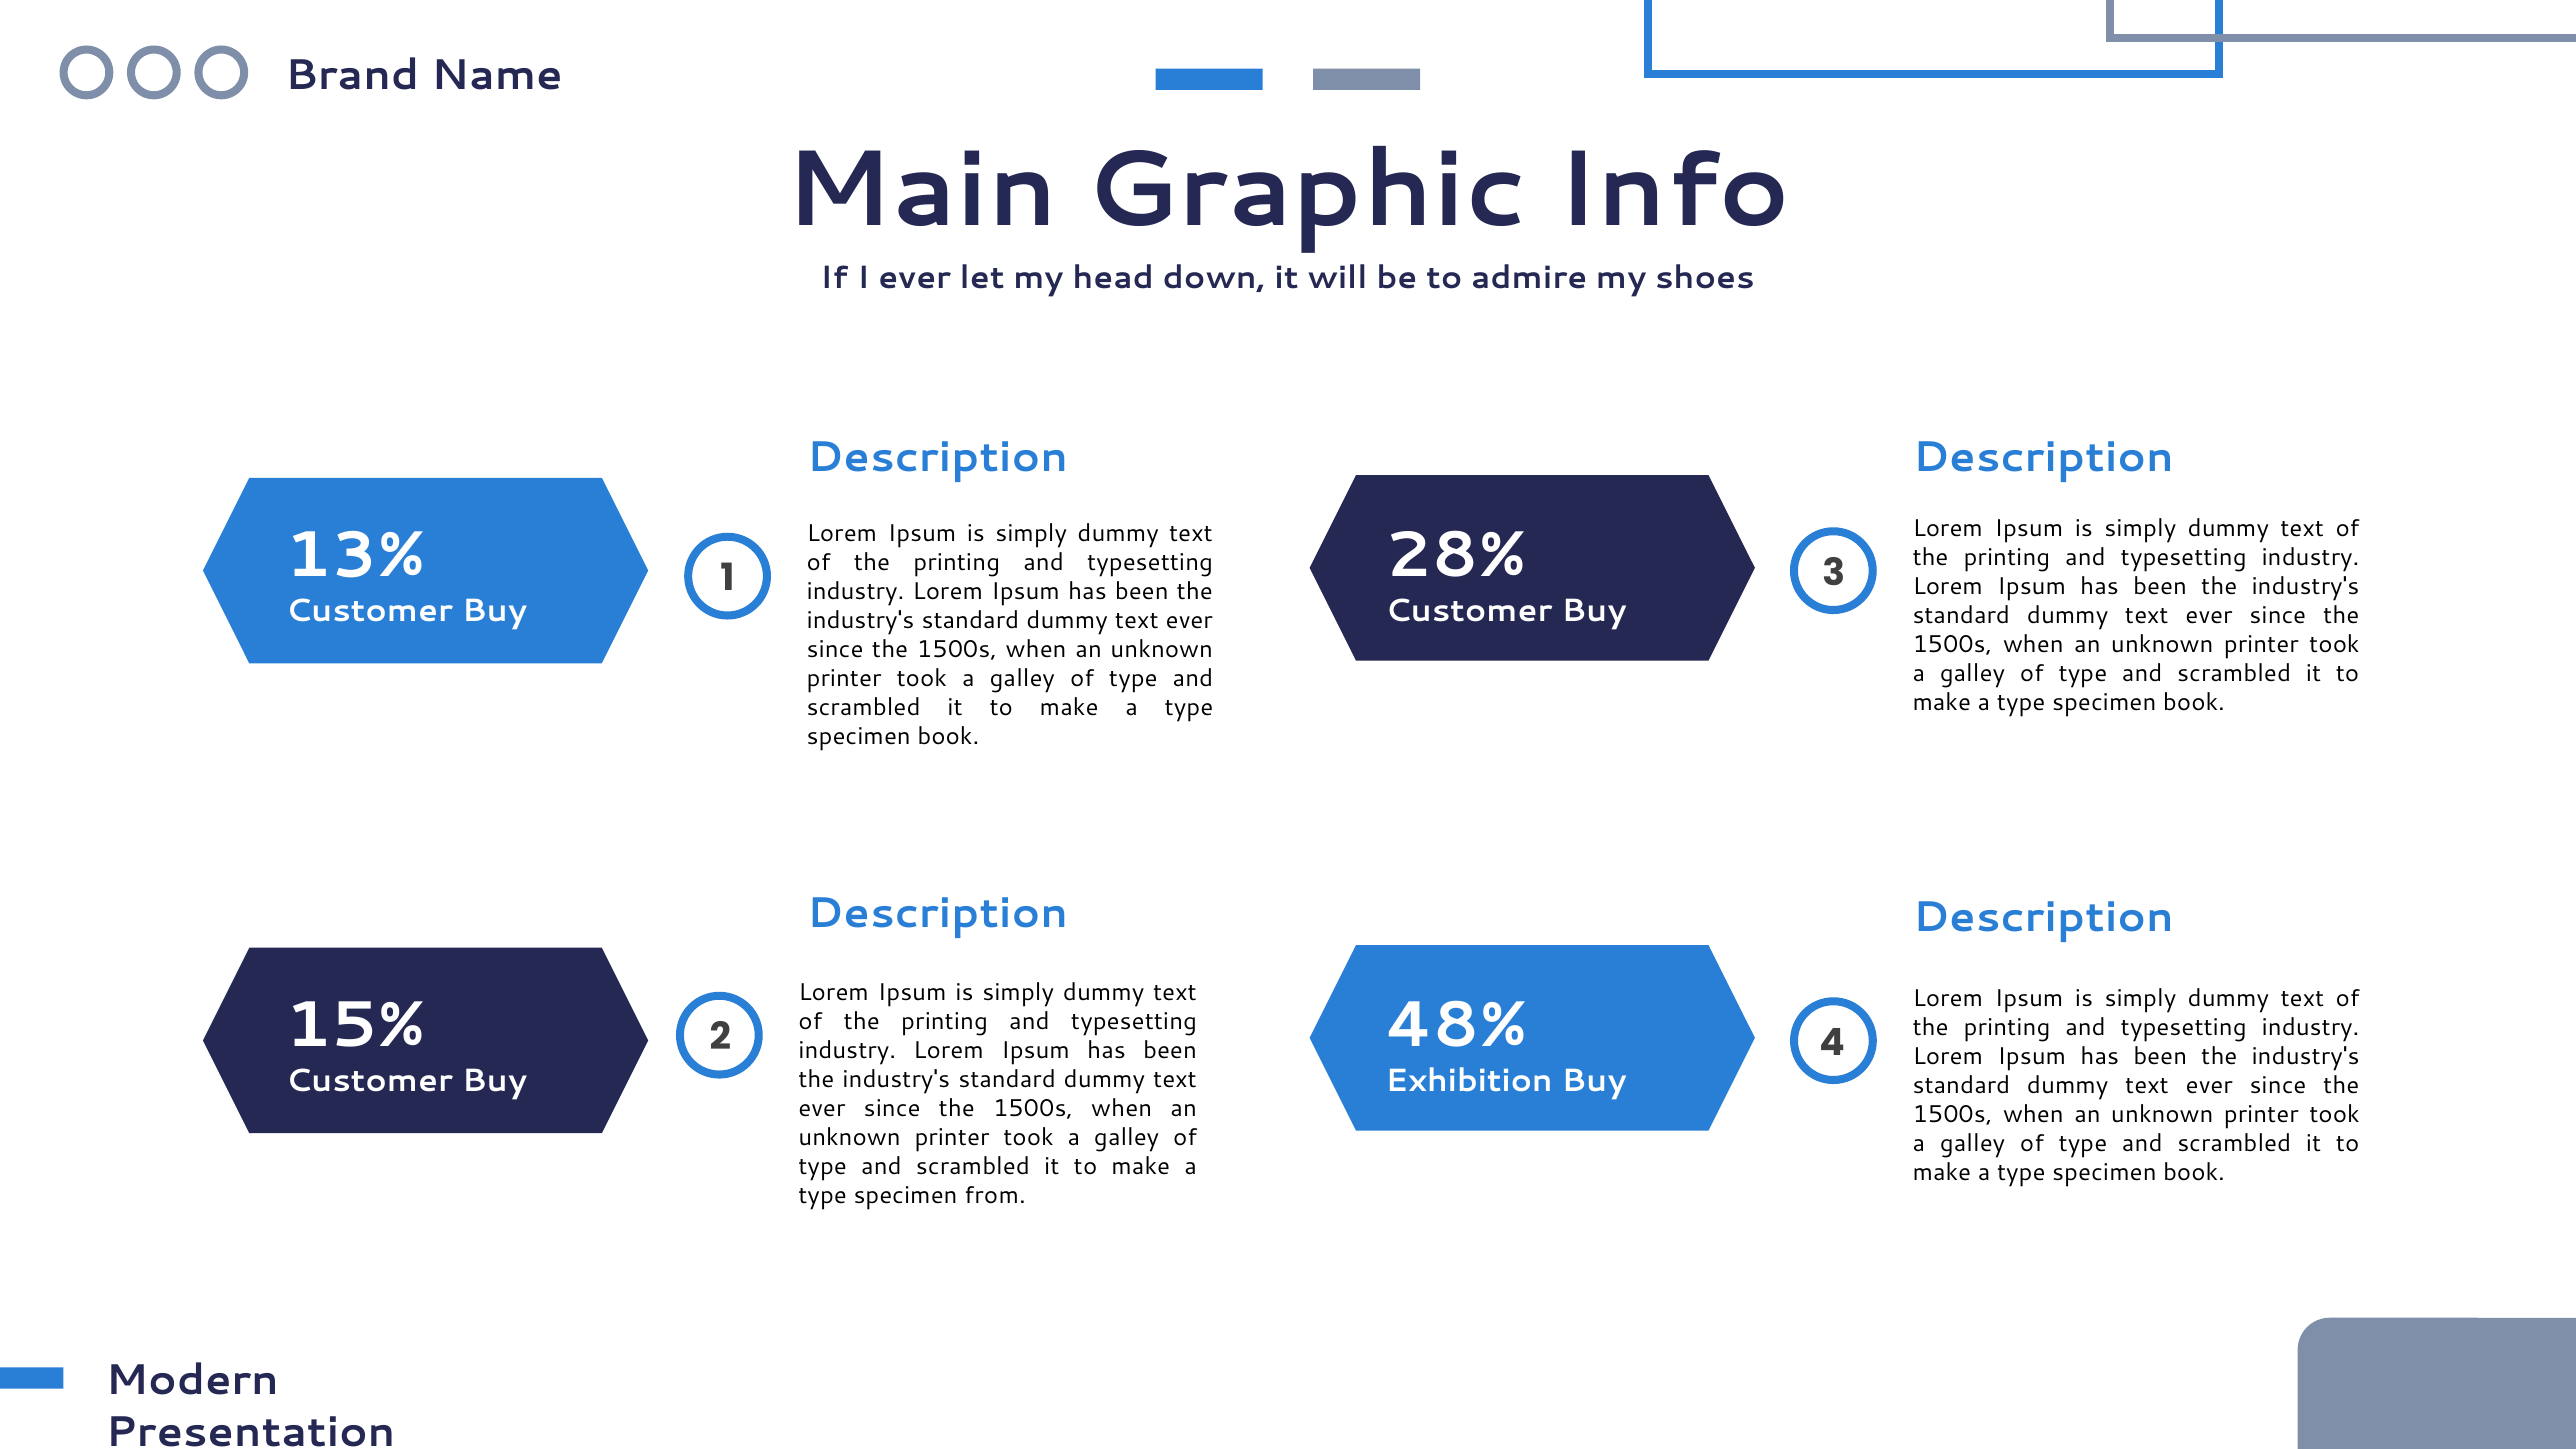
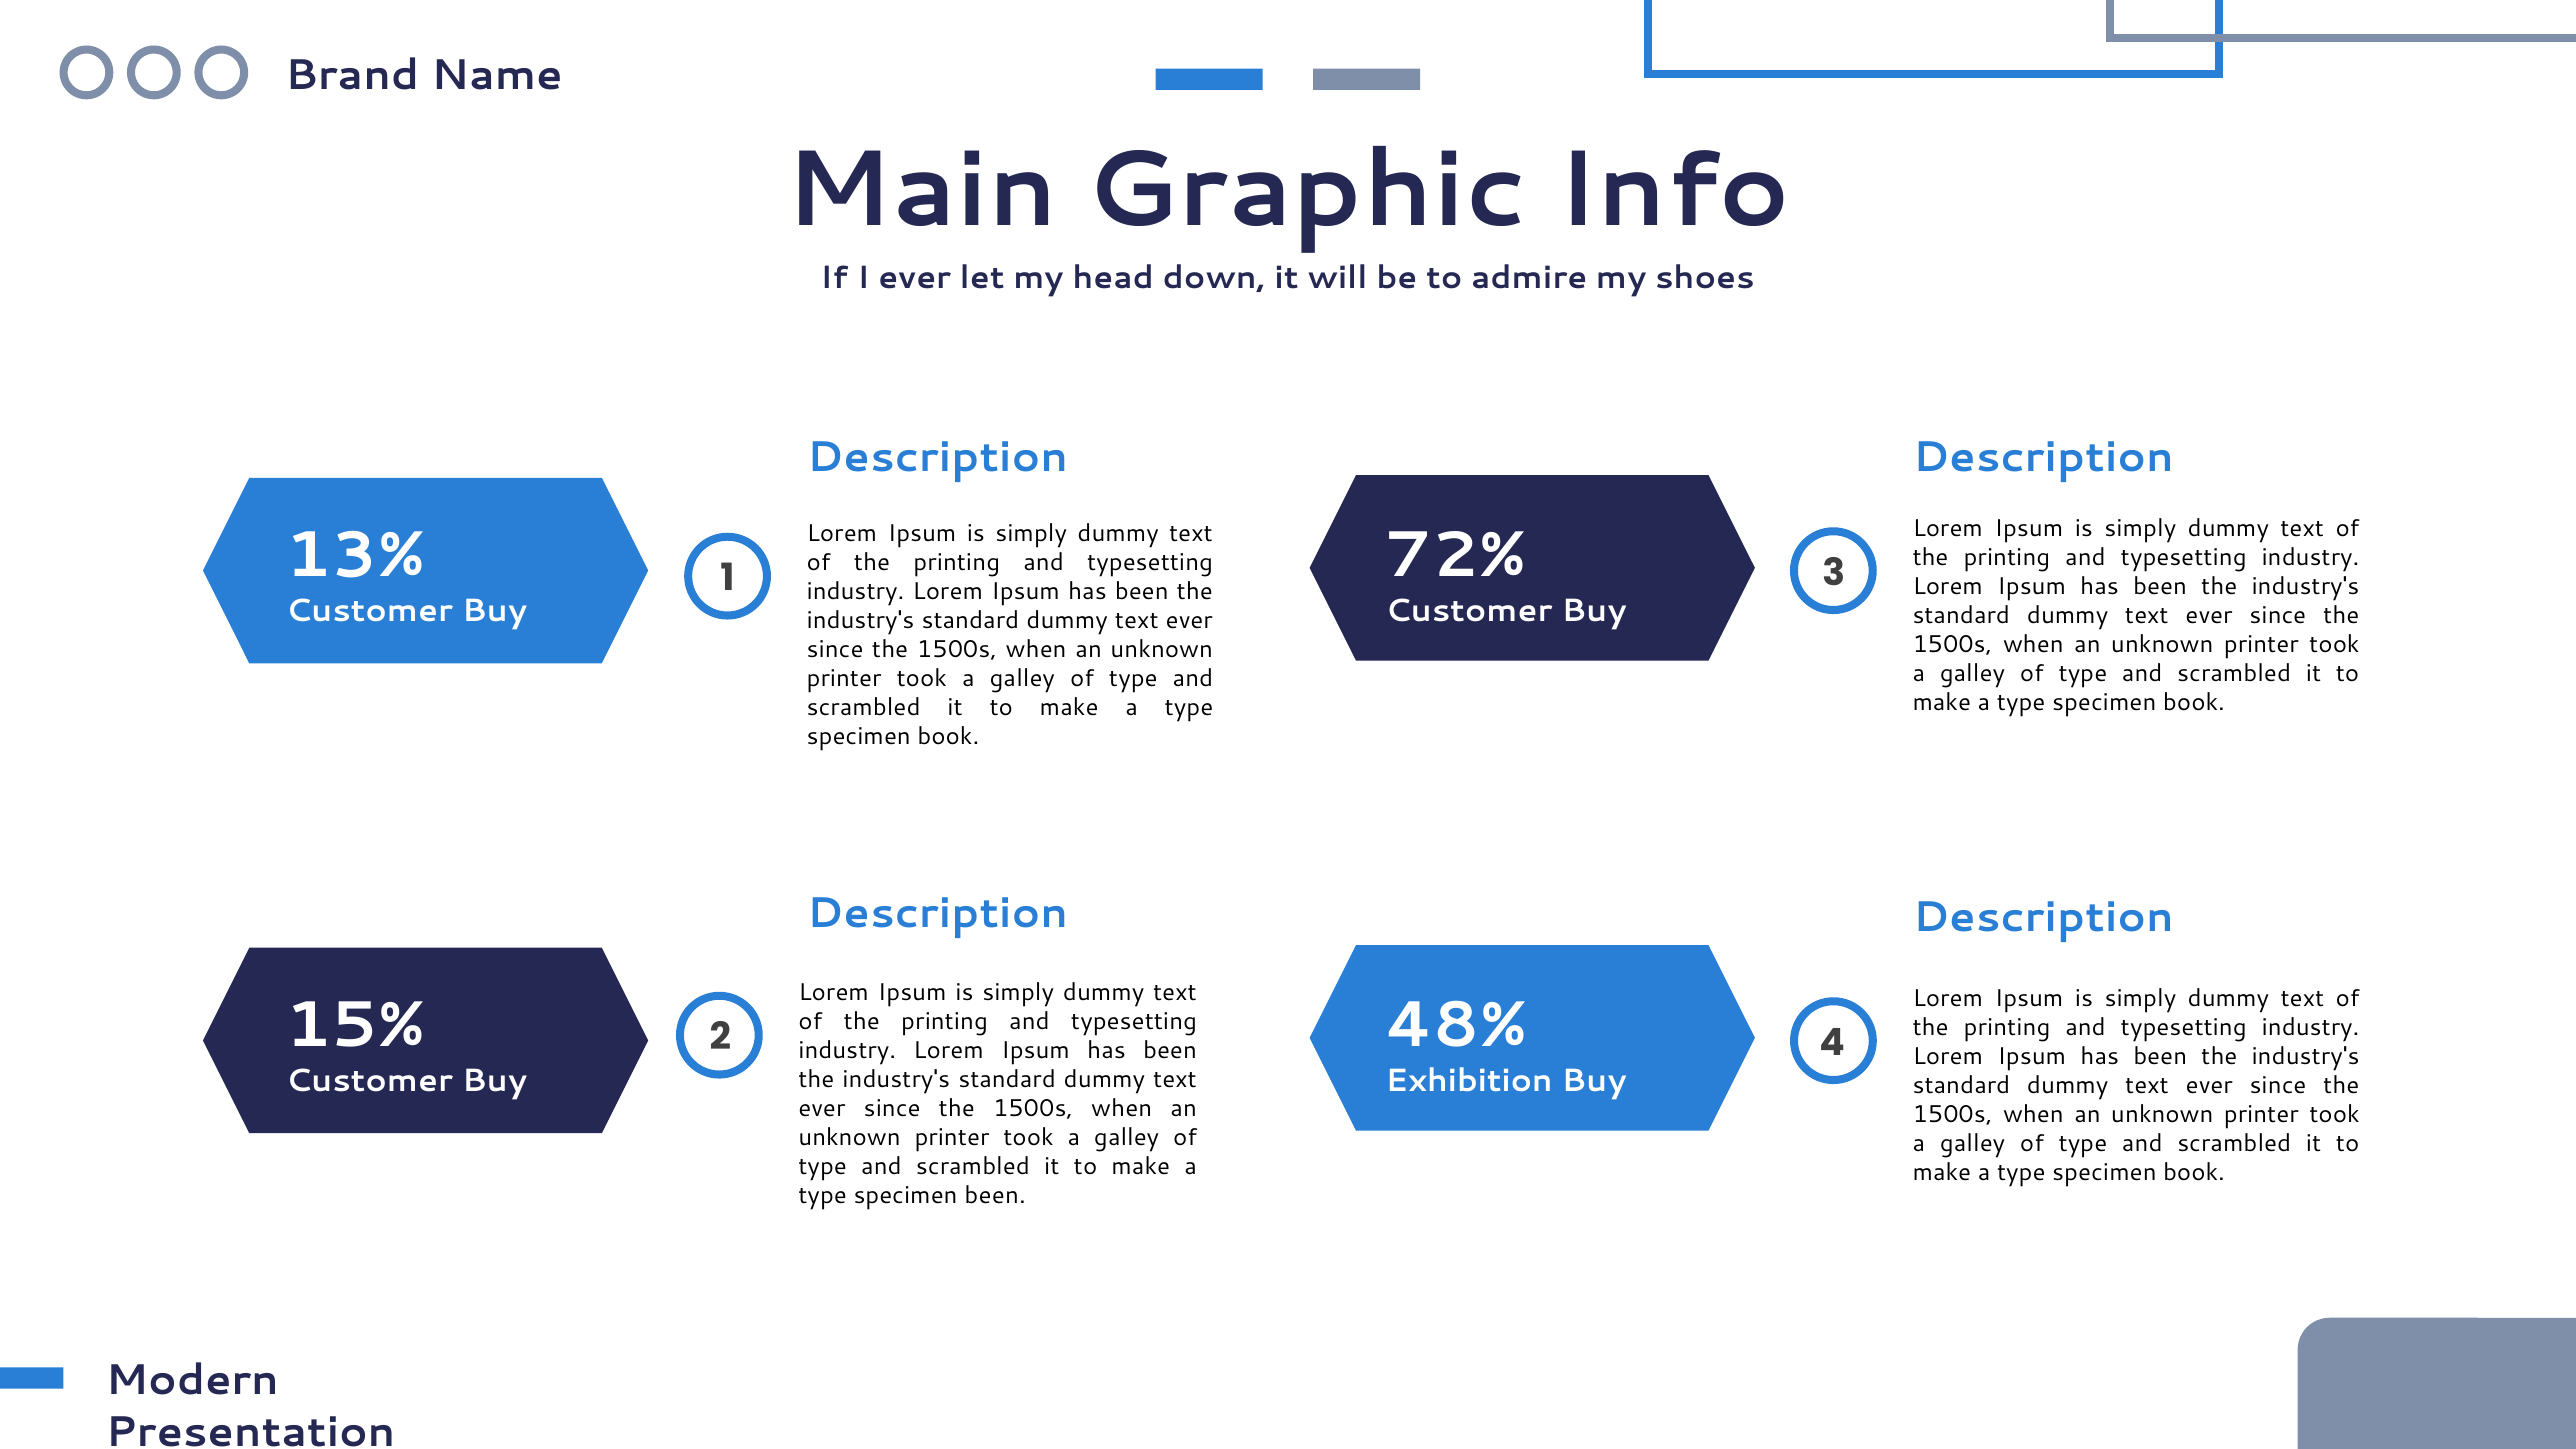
28%: 28% -> 72%
specimen from: from -> been
